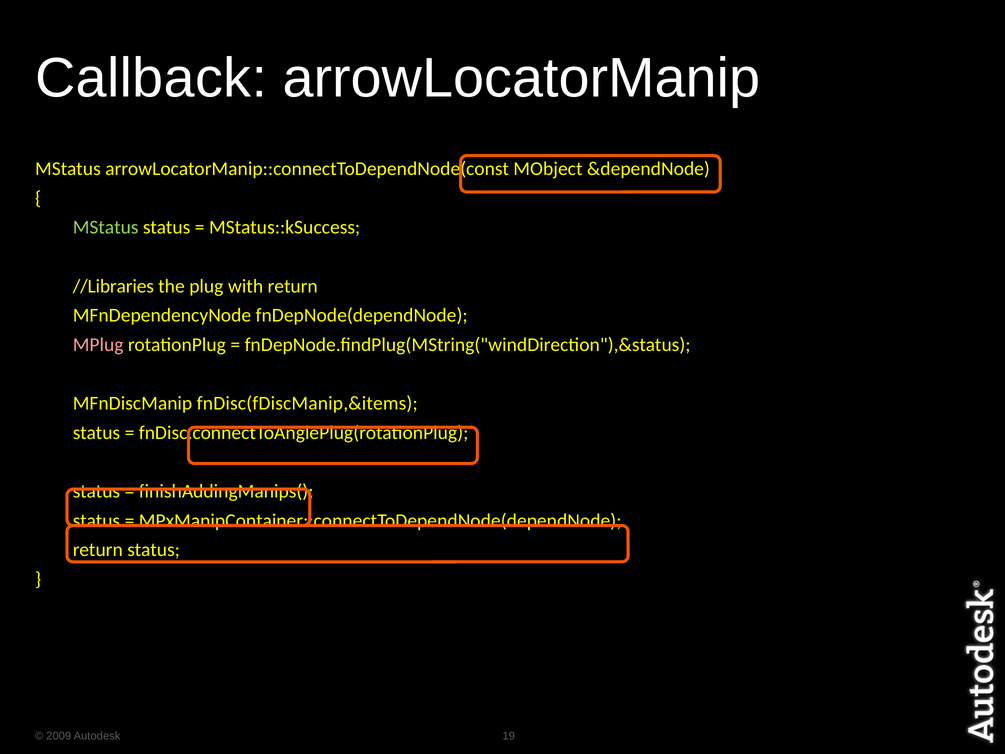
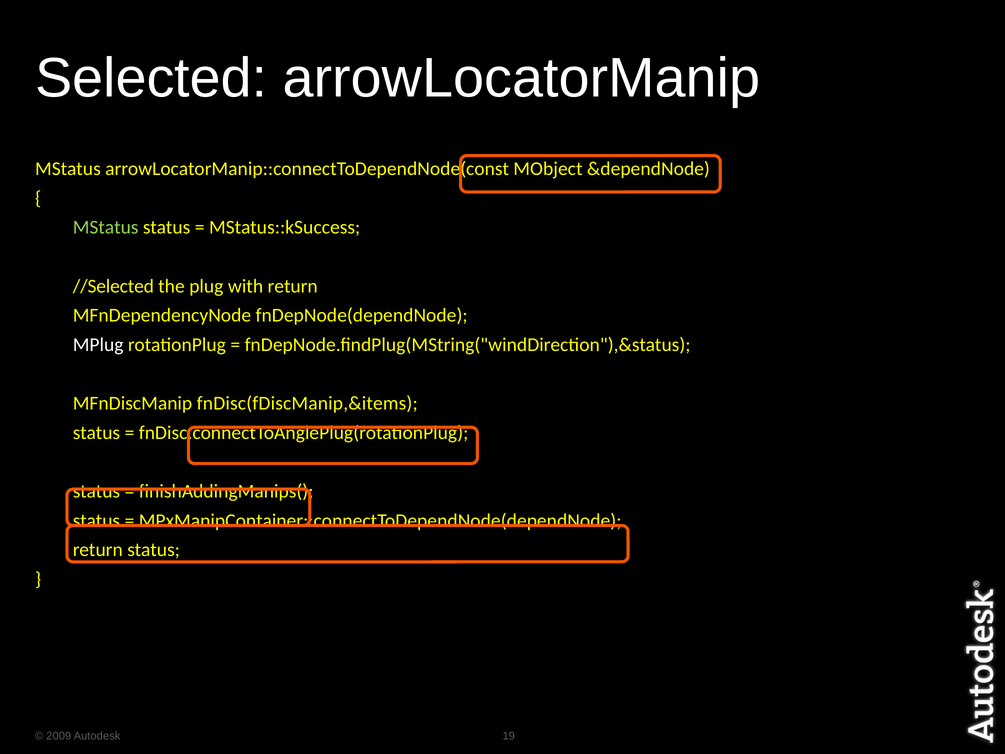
Callback: Callback -> Selected
//Libraries: //Libraries -> //Selected
MPlug colour: pink -> white
